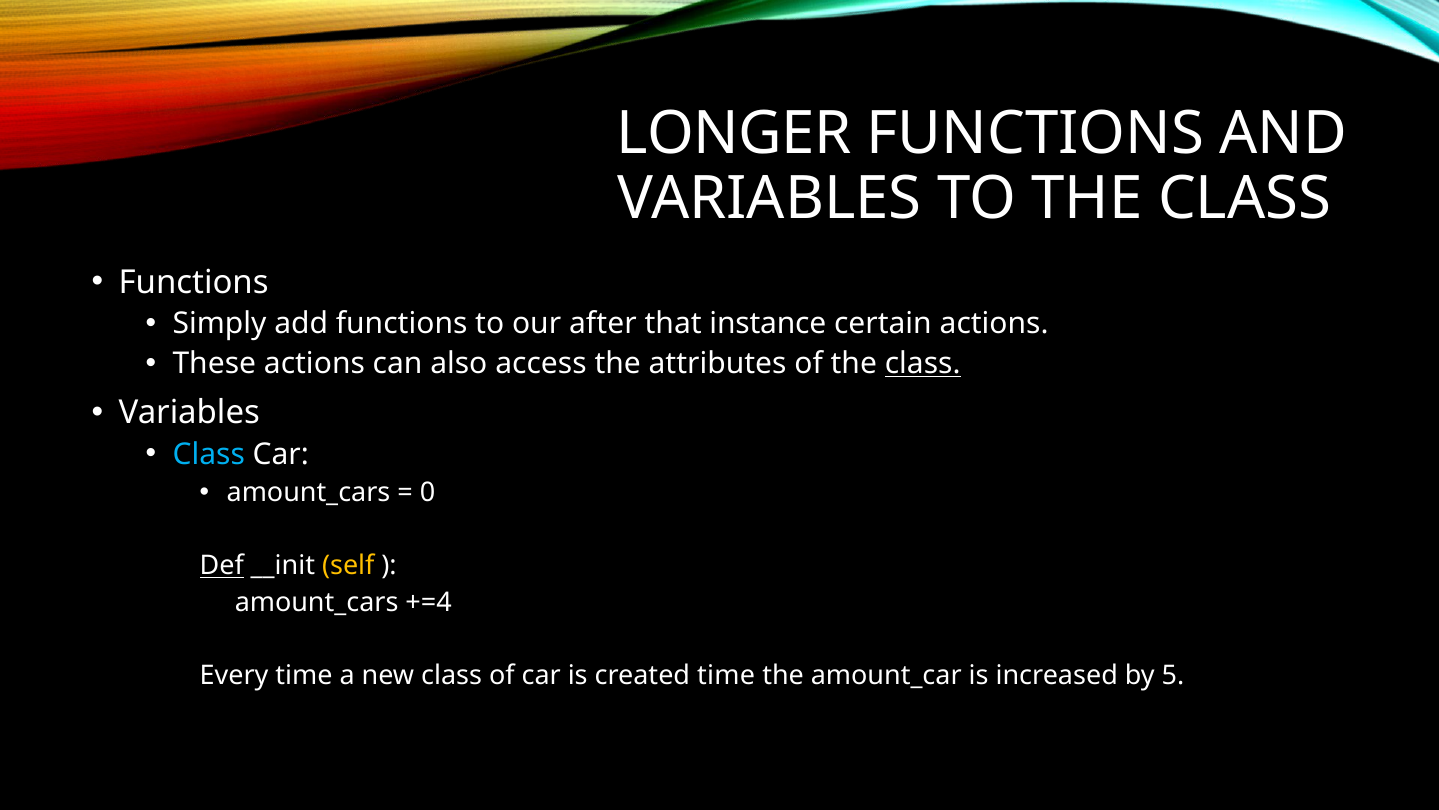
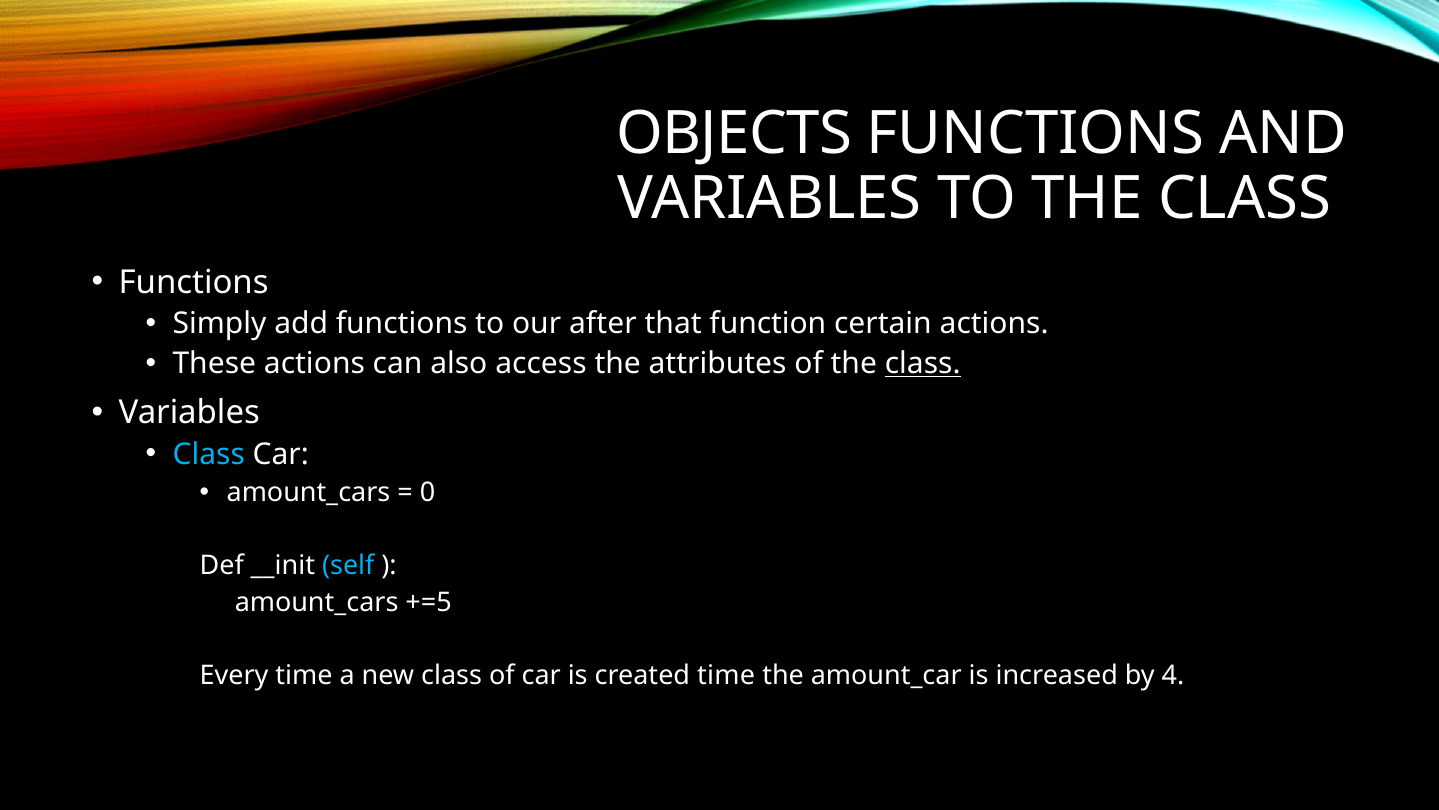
LONGER: LONGER -> OBJECTS
instance: instance -> function
Def underline: present -> none
self colour: yellow -> light blue
+=4: +=4 -> +=5
5: 5 -> 4
